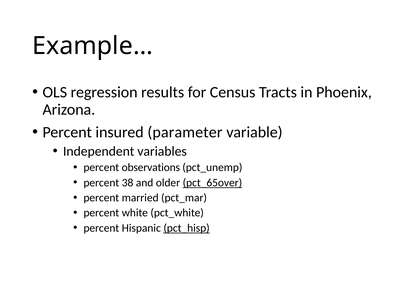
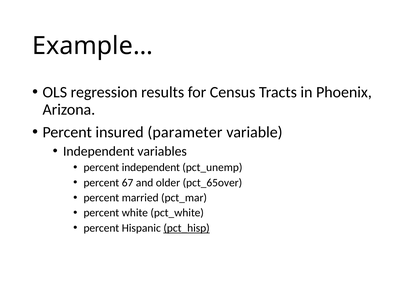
percent observations: observations -> independent
38: 38 -> 67
pct_65over underline: present -> none
